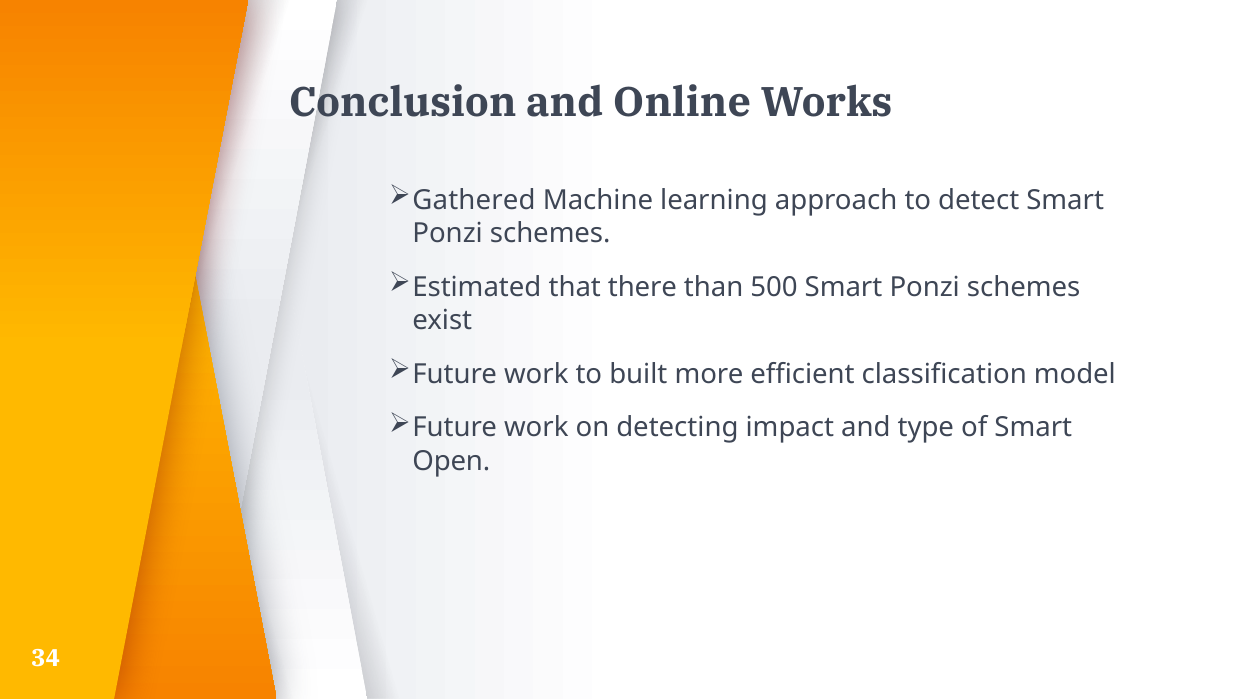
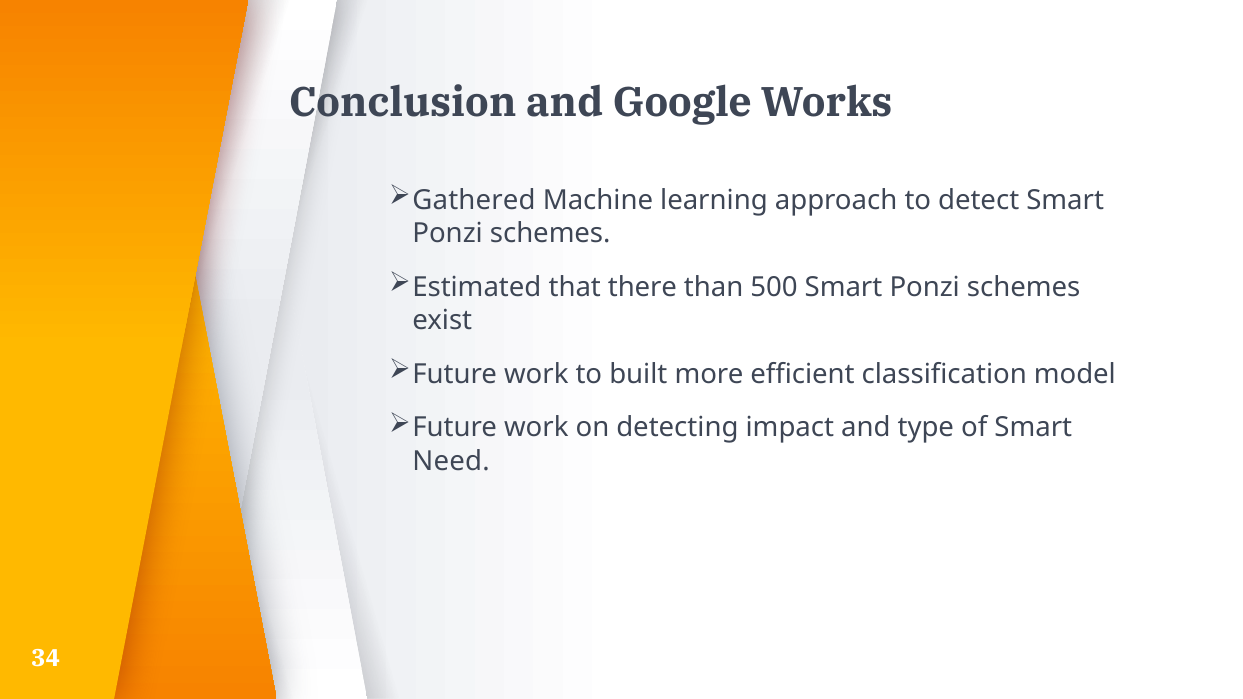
Online: Online -> Google
Open: Open -> Need
